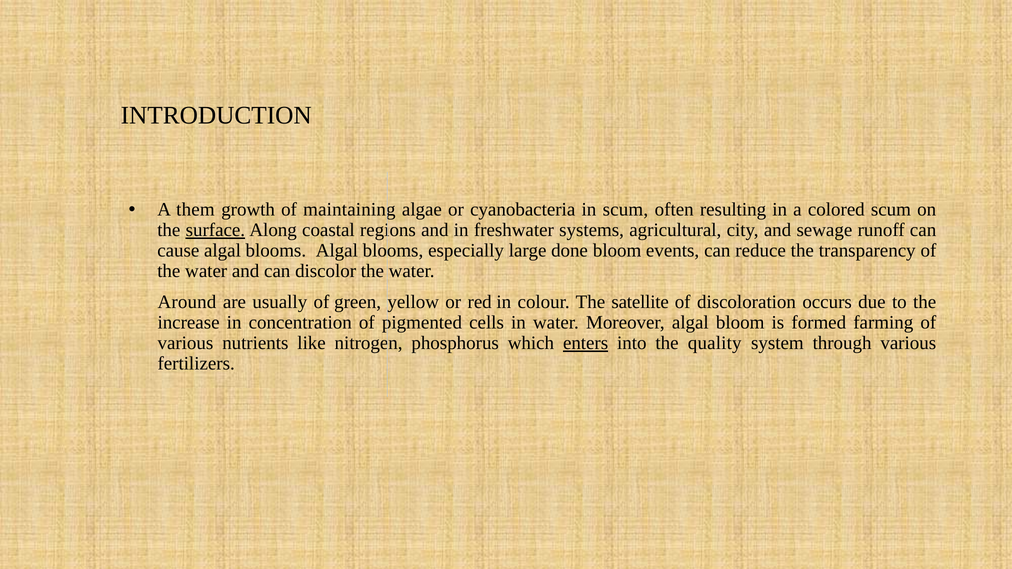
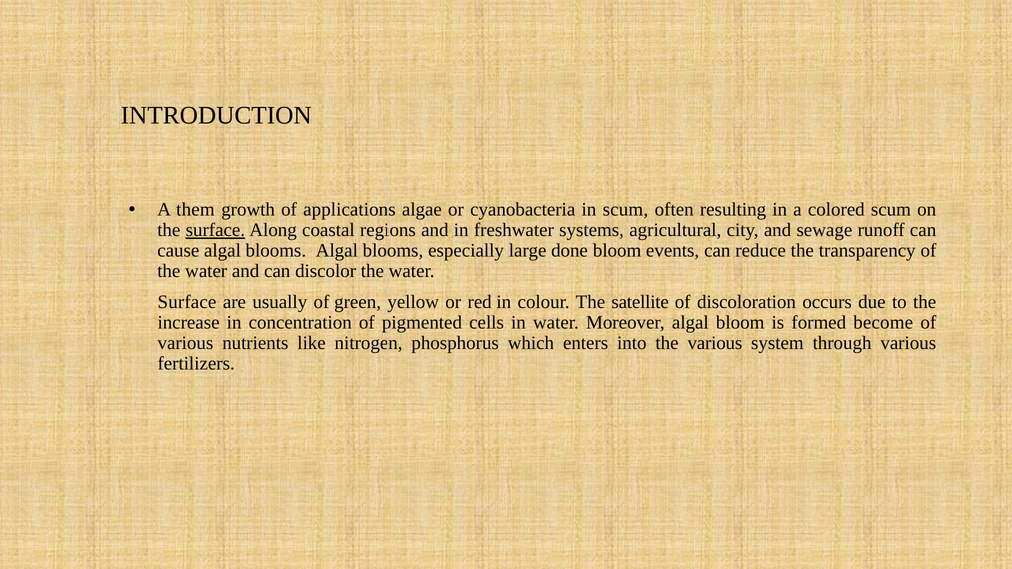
maintaining: maintaining -> applications
Around at (187, 302): Around -> Surface
farming: farming -> become
enters underline: present -> none
the quality: quality -> various
